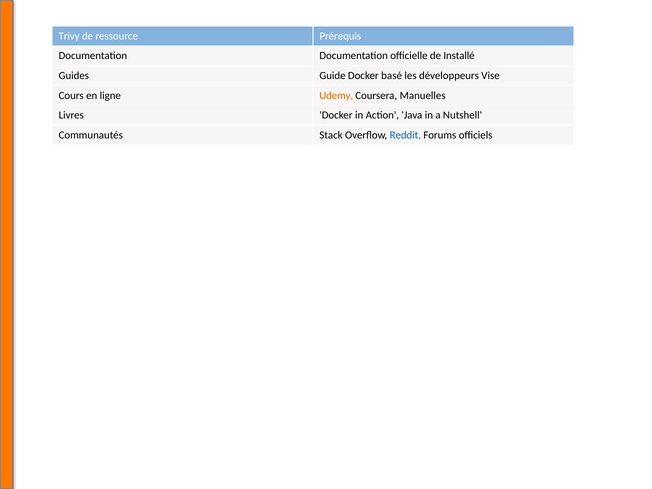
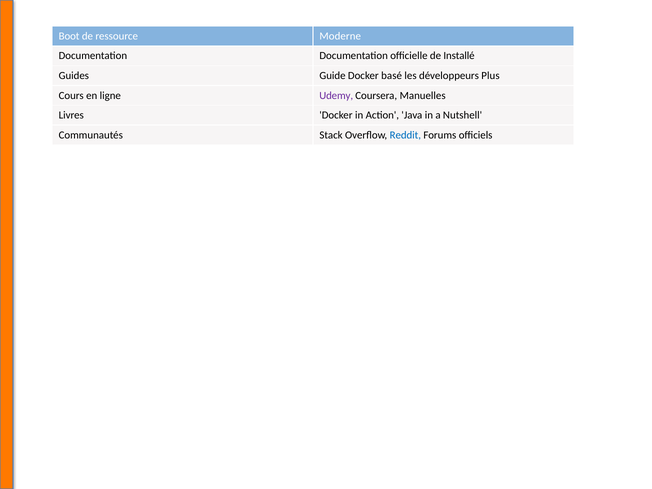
Trivy: Trivy -> Boot
Prérequis: Prérequis -> Moderne
Vise: Vise -> Plus
Udemy colour: orange -> purple
